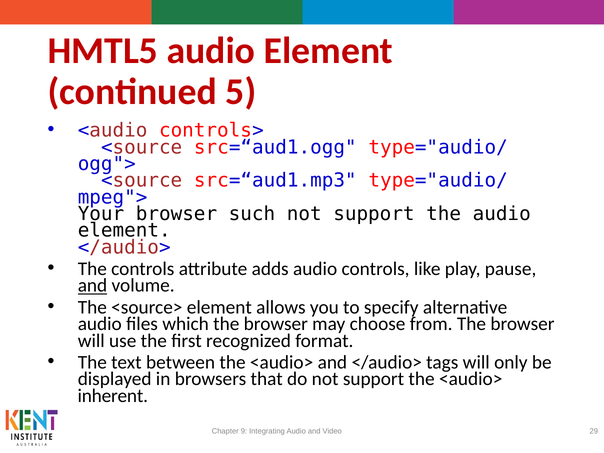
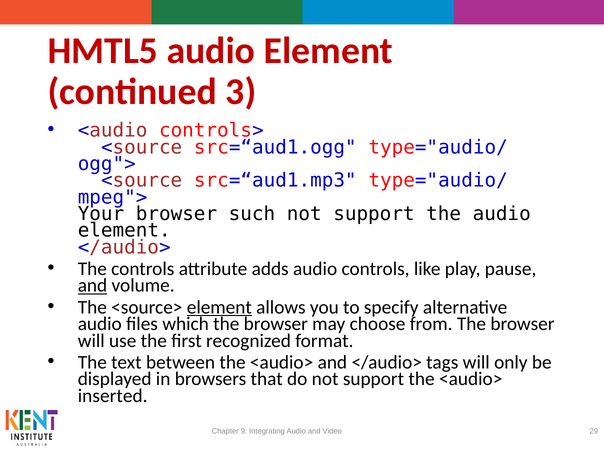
5: 5 -> 3
element at (219, 307) underline: none -> present
inherent: inherent -> inserted
